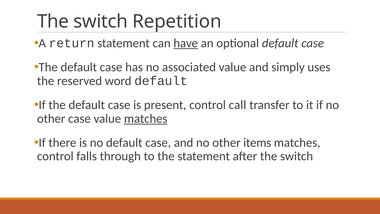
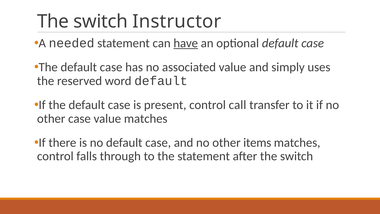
Repetition: Repetition -> Instructor
return: return -> needed
matches at (146, 118) underline: present -> none
